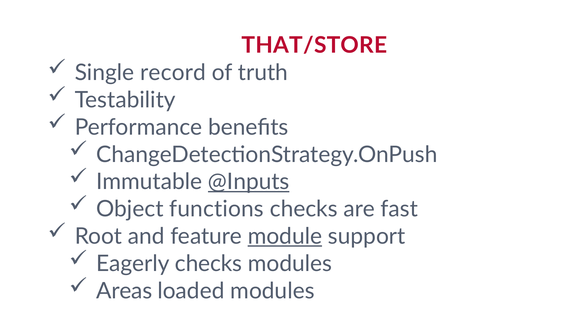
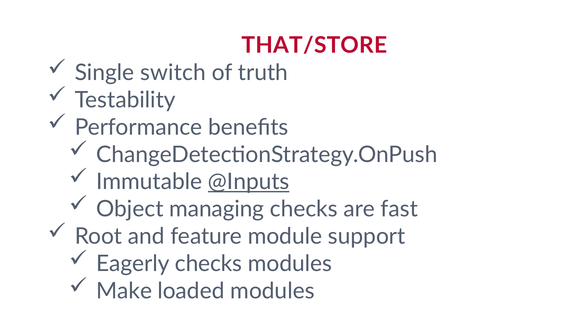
record: record -> switch
functions: functions -> managing
module underline: present -> none
Areas: Areas -> Make
